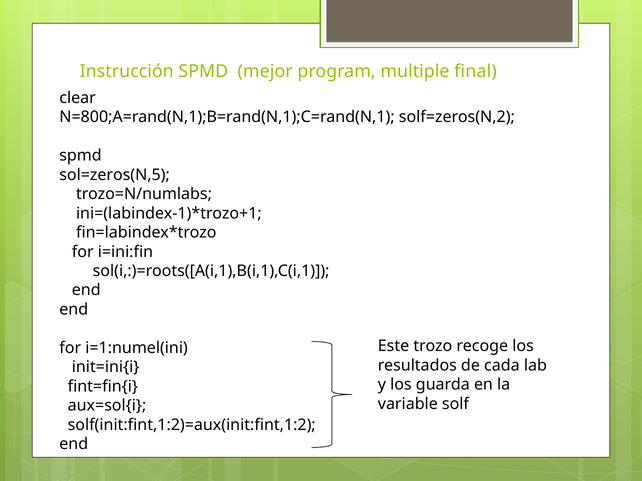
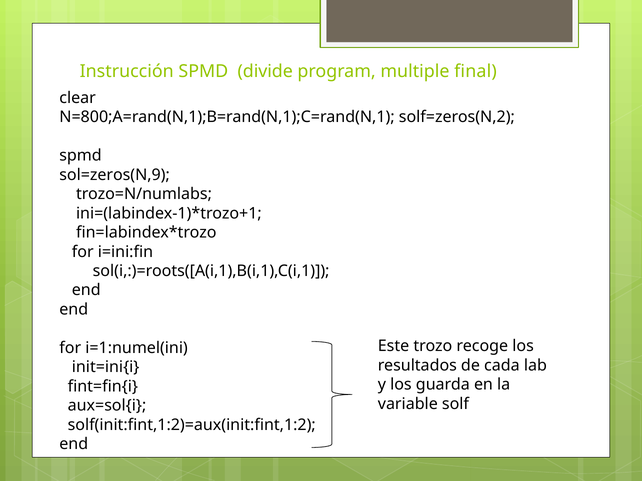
mejor: mejor -> divide
sol=zeros(N,5: sol=zeros(N,5 -> sol=zeros(N,9
